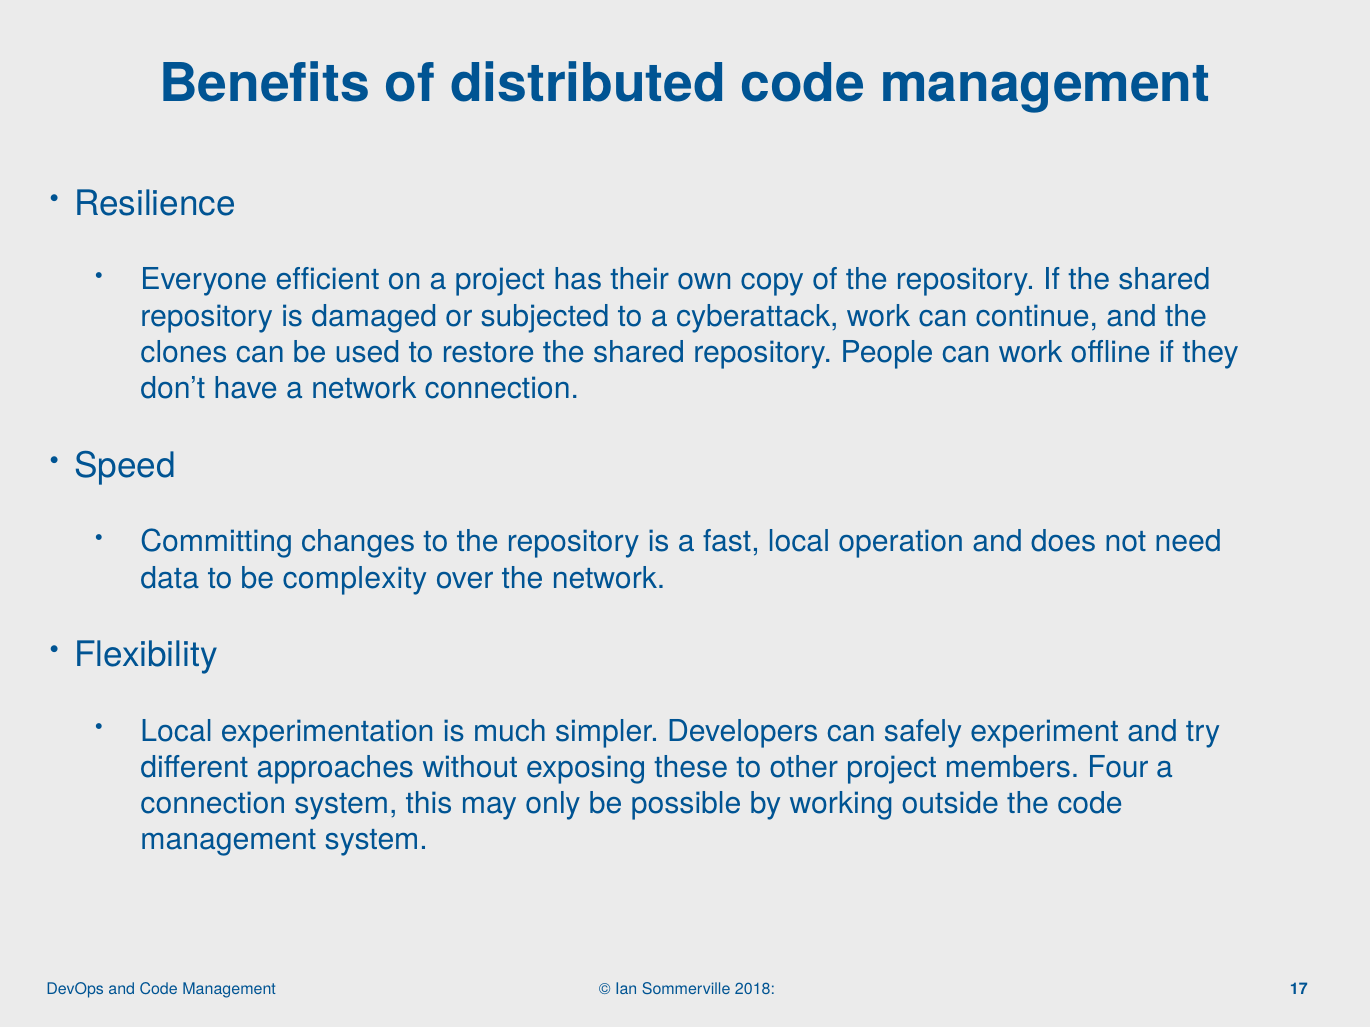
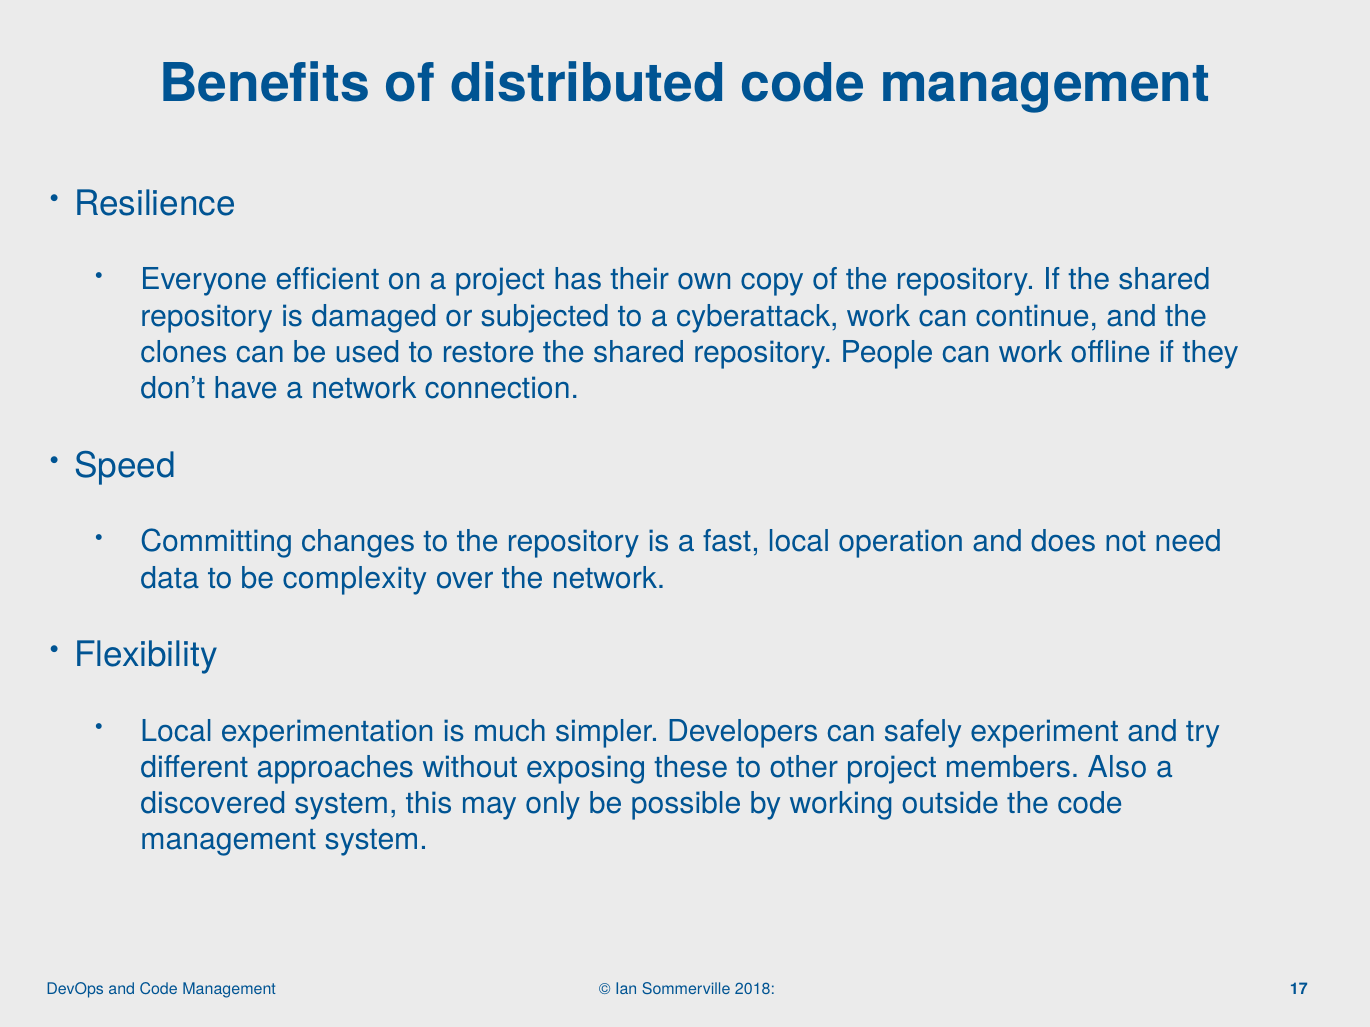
Four: Four -> Also
connection at (213, 804): connection -> discovered
